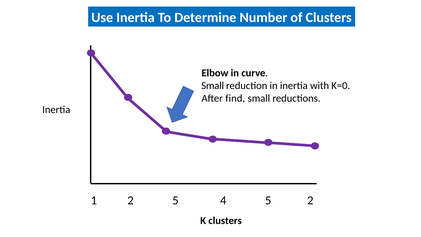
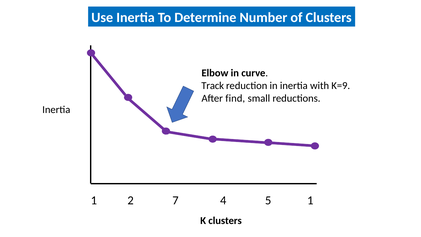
Small at (213, 86): Small -> Track
K=0: K=0 -> K=9
2 5: 5 -> 7
5 2: 2 -> 1
